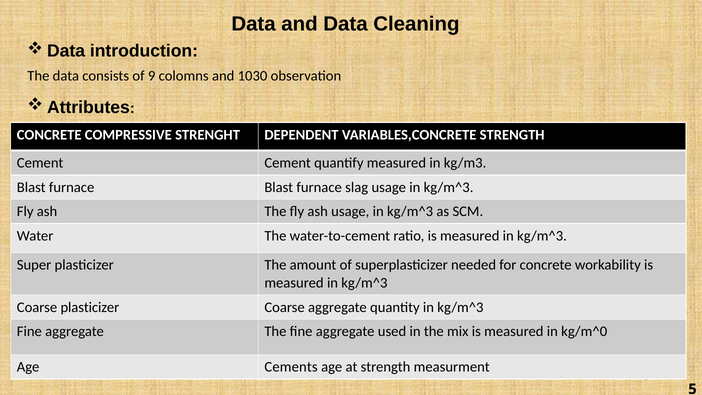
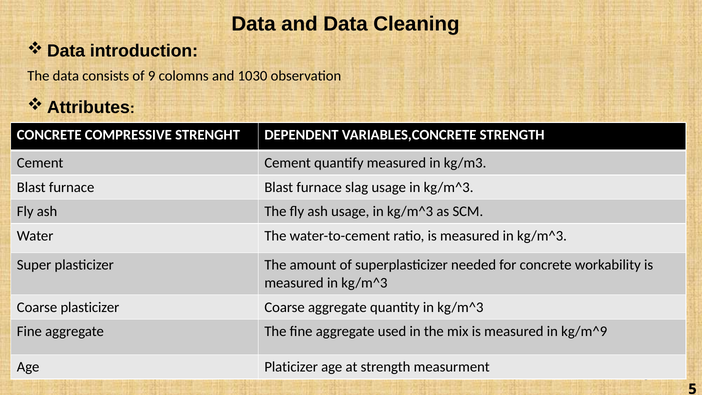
kg/m^0: kg/m^0 -> kg/m^9
Cements: Cements -> Platicizer
